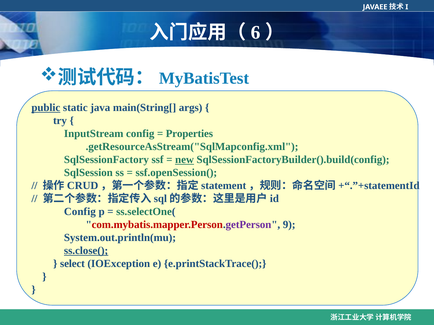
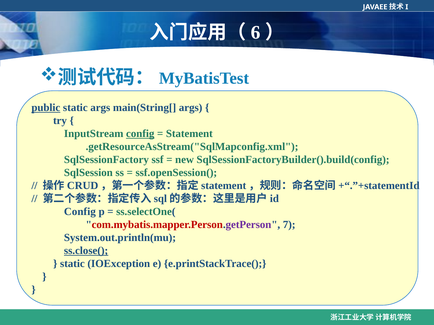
static java: java -> args
config at (140, 134) underline: none -> present
Properties: Properties -> Statement
new underline: present -> none
9: 9 -> 7
select at (72, 264): select -> static
